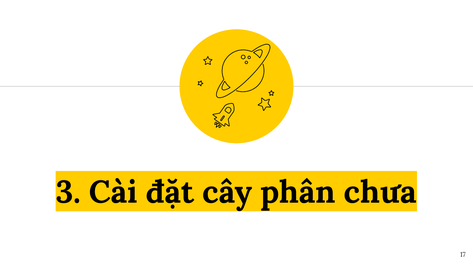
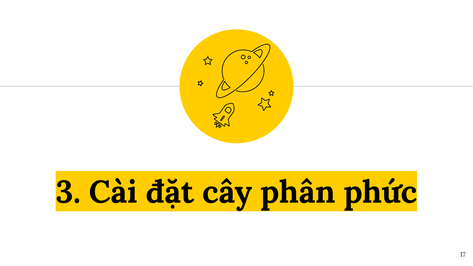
chưa: chưa -> phức
